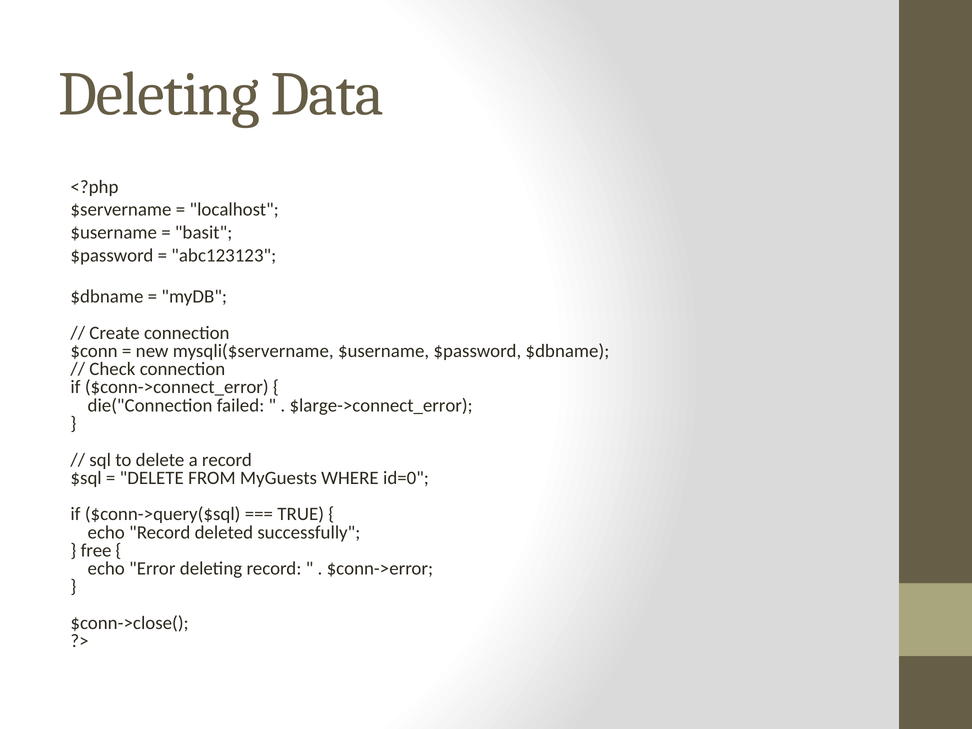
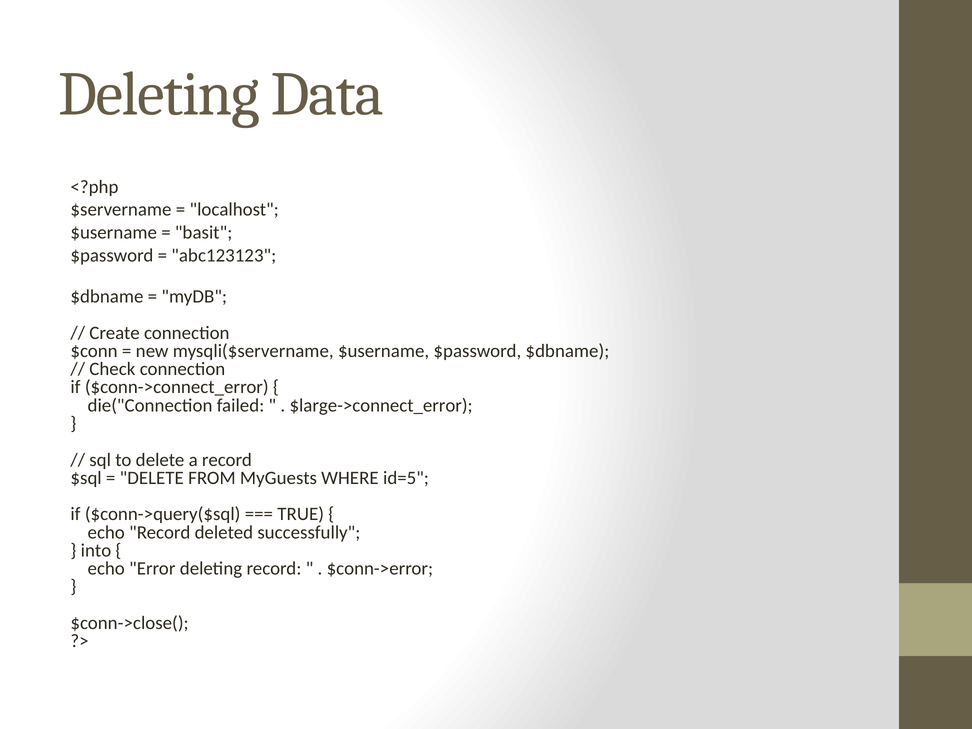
id=0: id=0 -> id=5
free: free -> into
